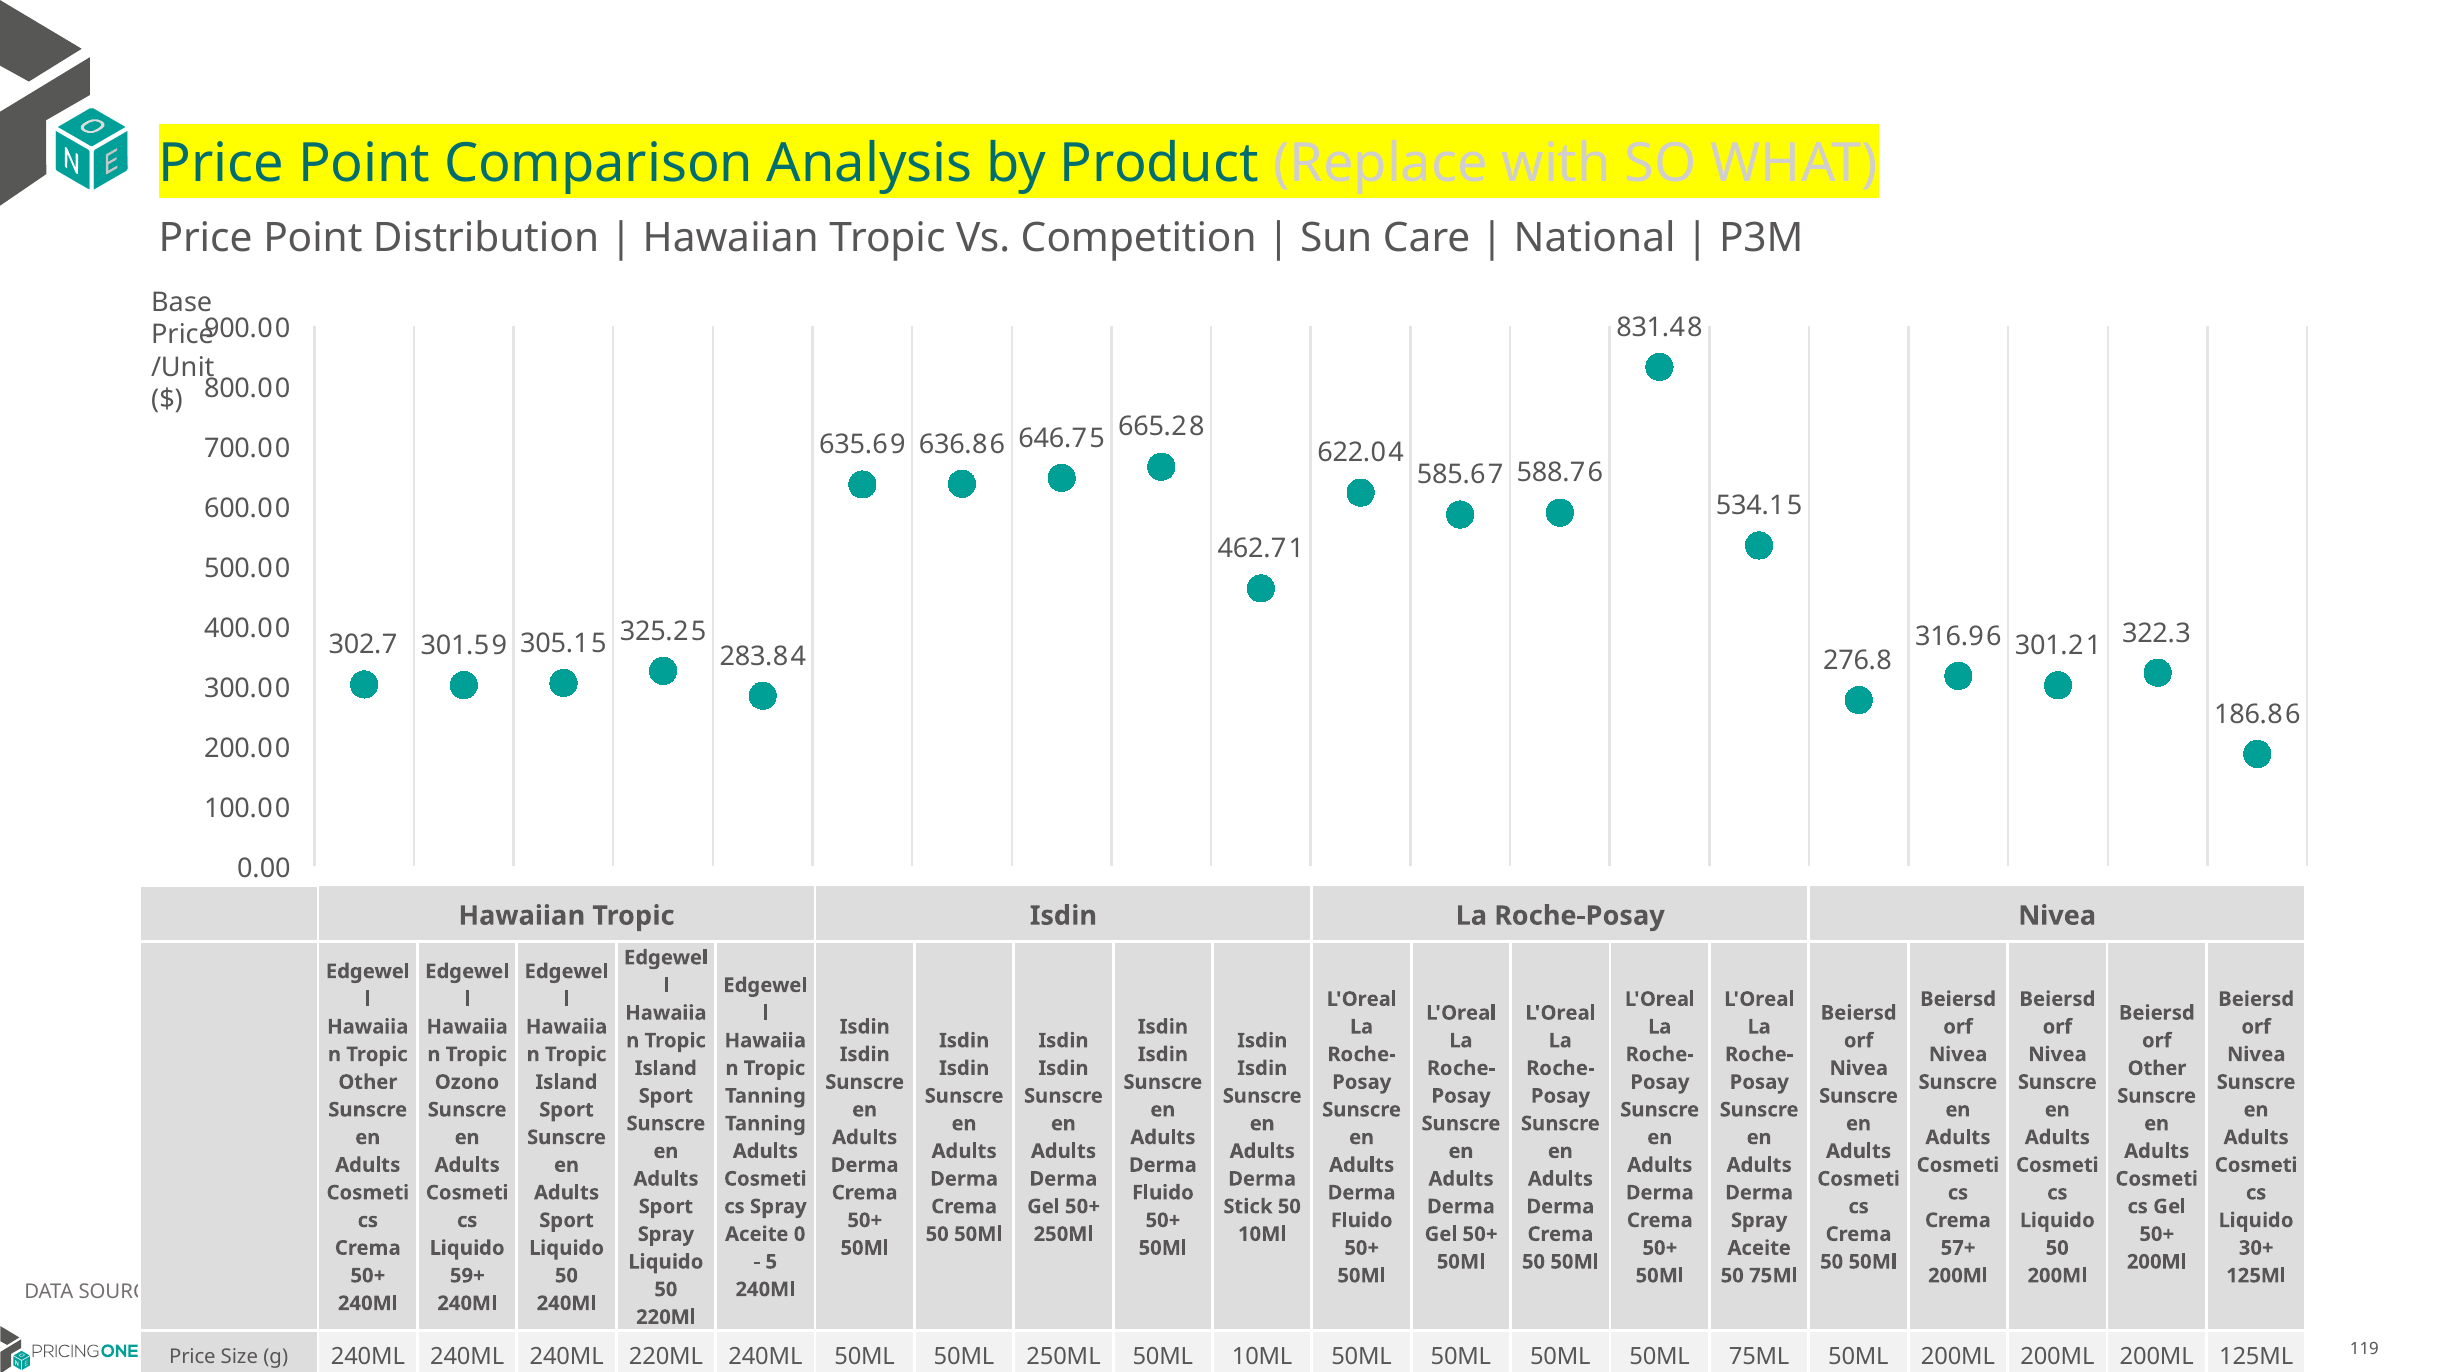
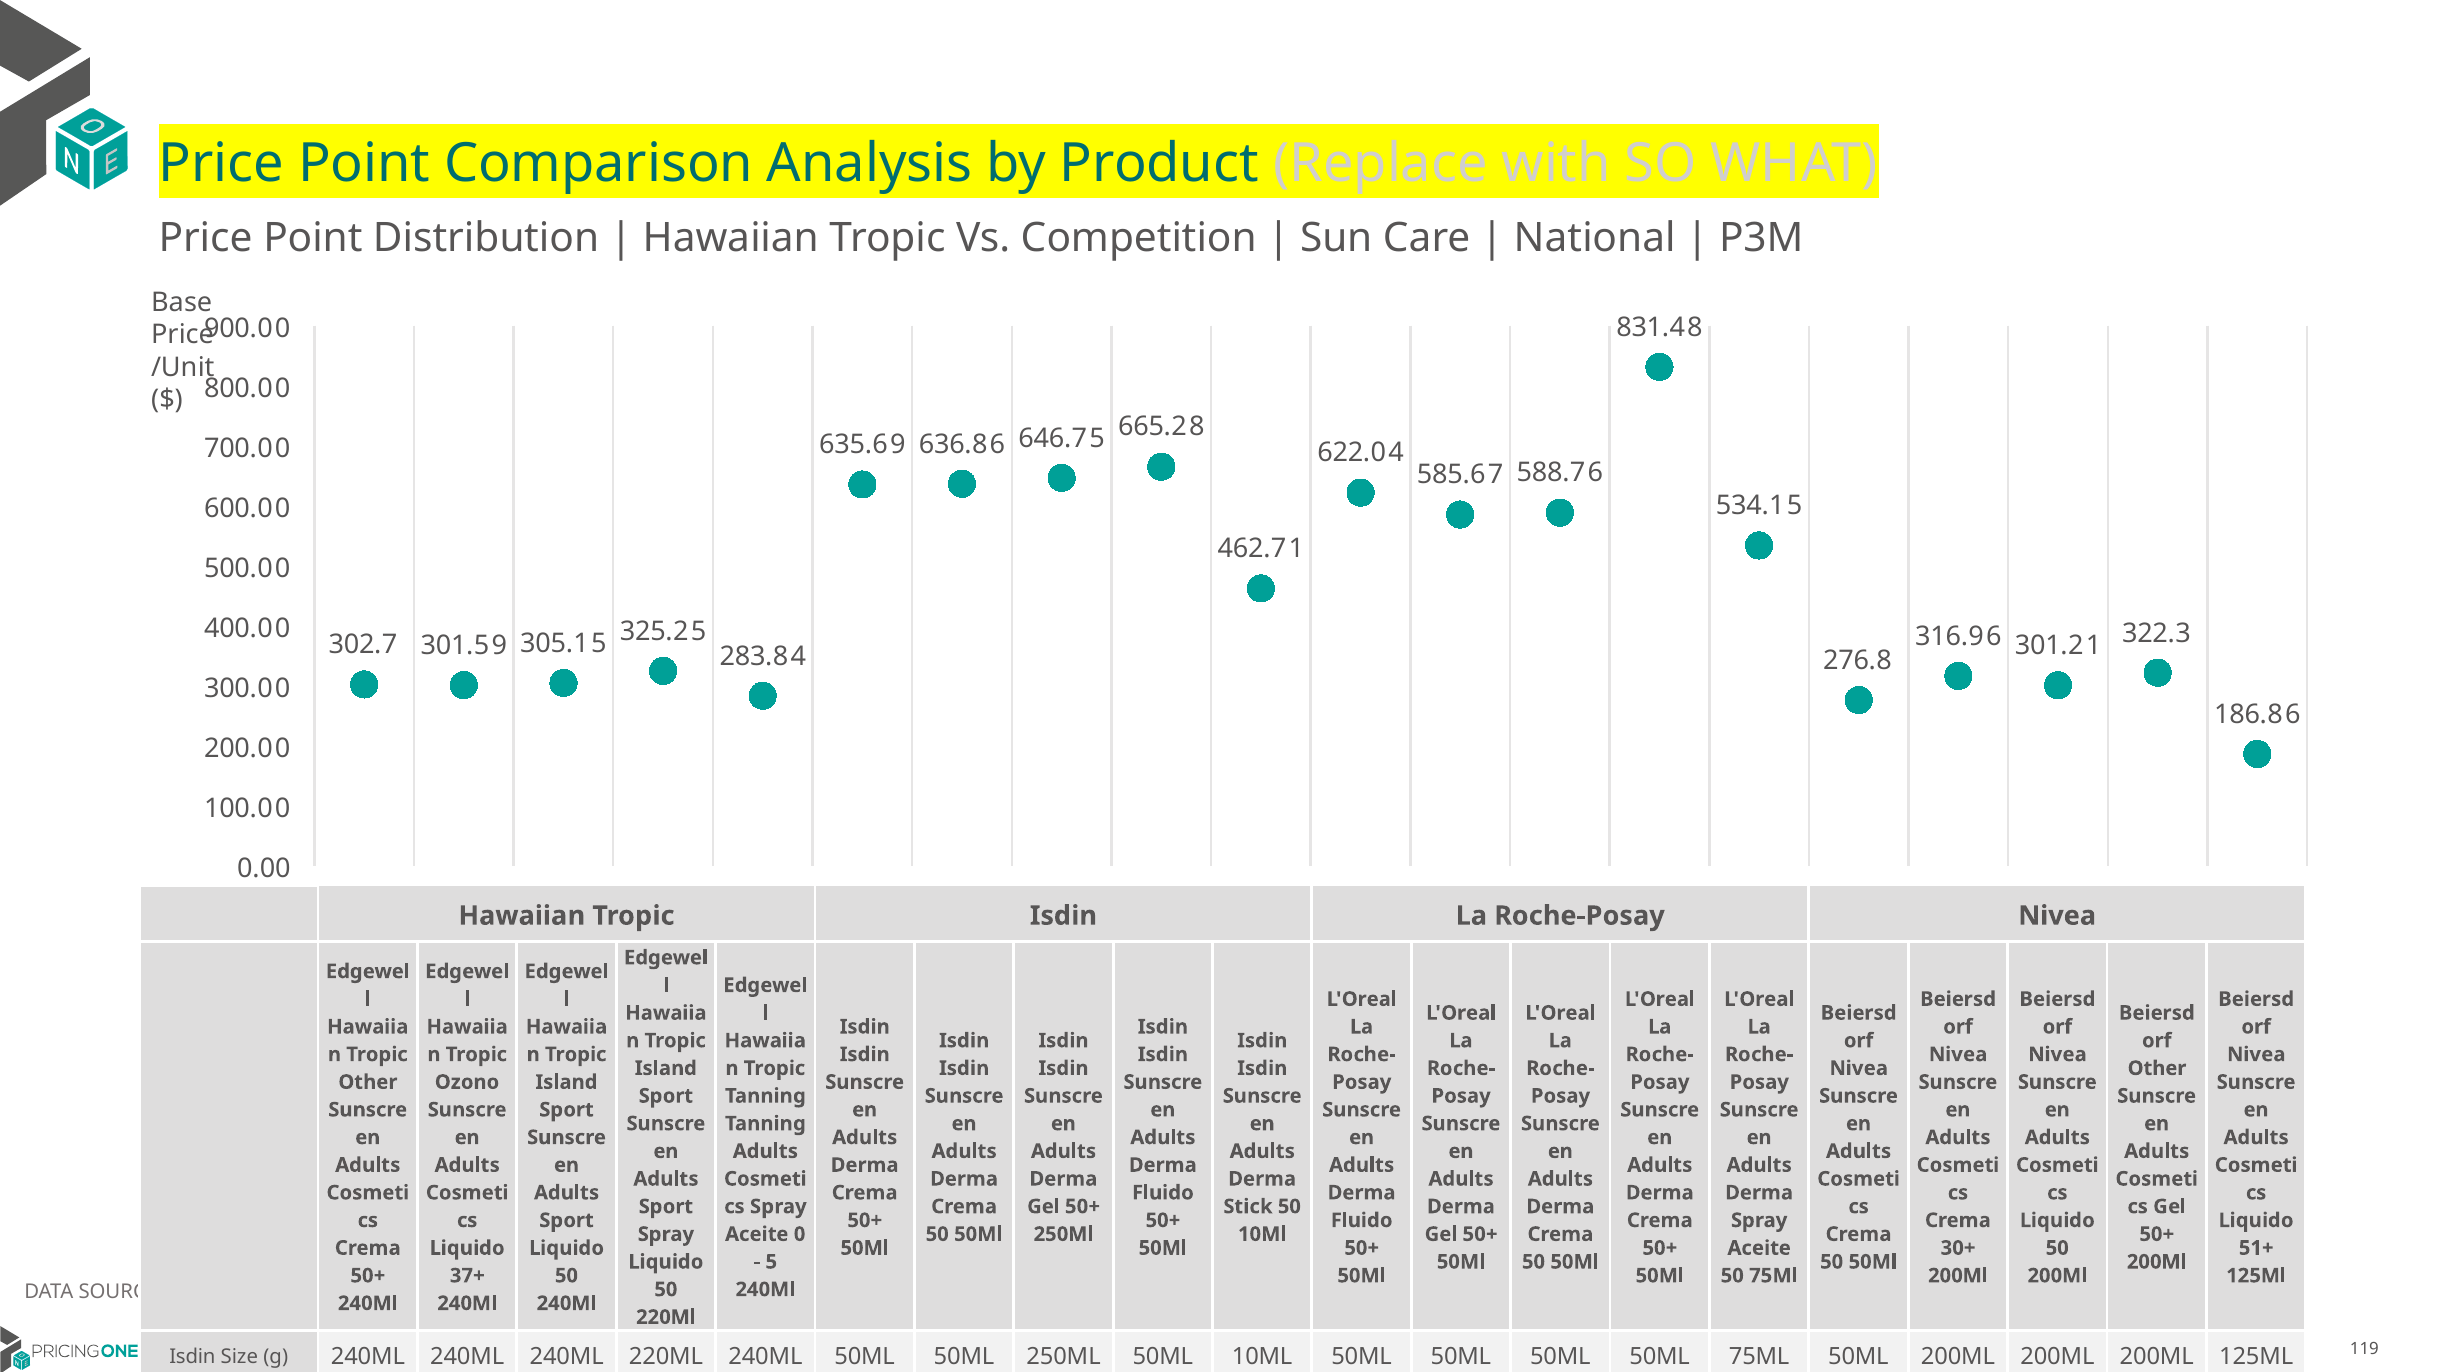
57+: 57+ -> 30+
30+: 30+ -> 51+
59+: 59+ -> 37+
Price at (192, 1357): Price -> Isdin
